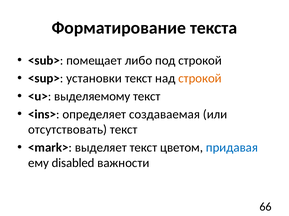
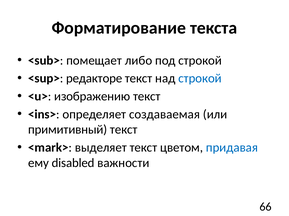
установки: установки -> редакторе
строкой at (200, 79) colour: orange -> blue
выделяемому: выделяемому -> изображению
отсутствовать: отсутствовать -> примитивный
